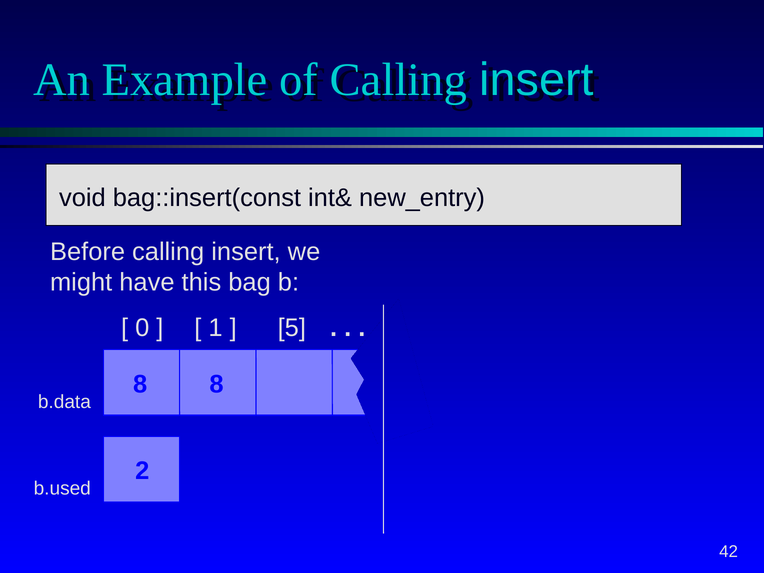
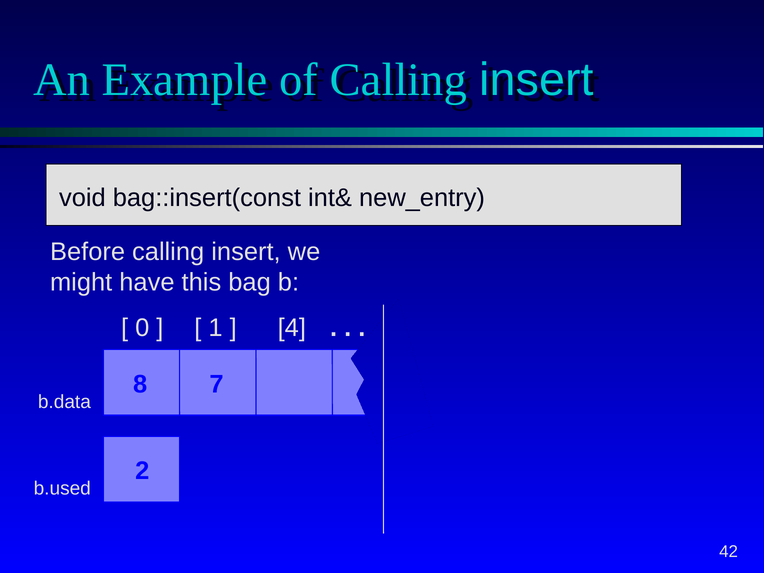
5: 5 -> 4
8 8: 8 -> 7
